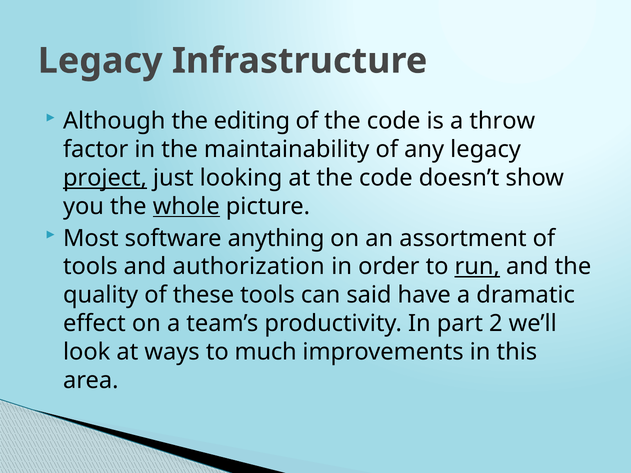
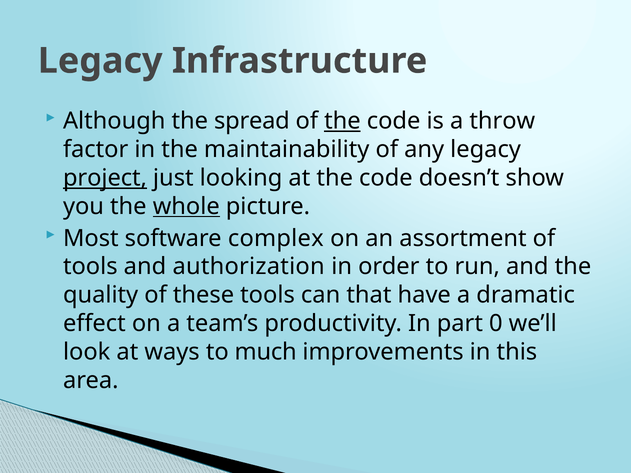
editing: editing -> spread
the at (342, 121) underline: none -> present
anything: anything -> complex
run underline: present -> none
said: said -> that
2: 2 -> 0
